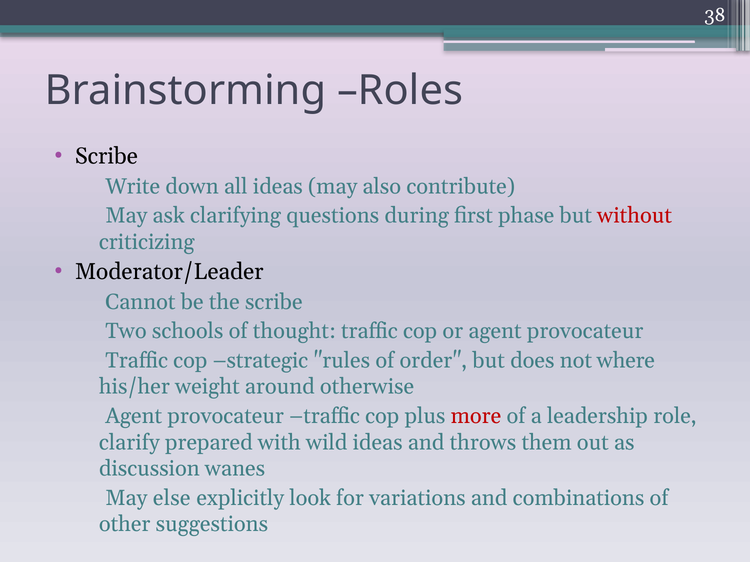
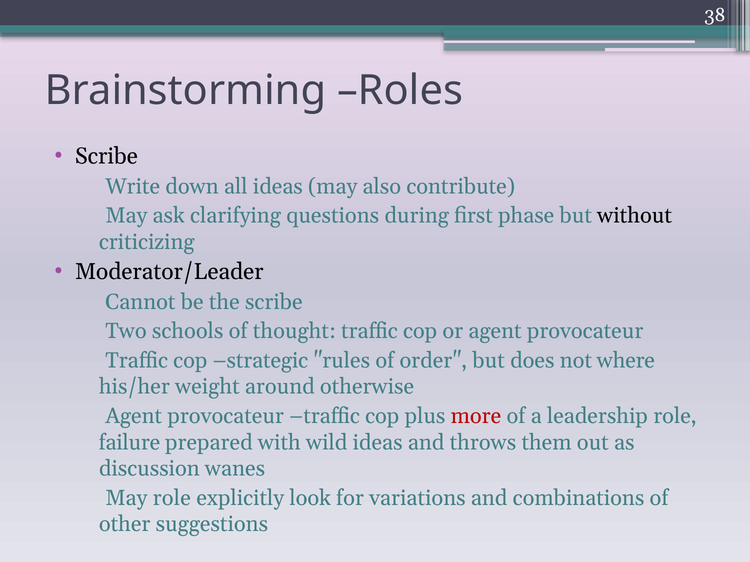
without colour: red -> black
clarify: clarify -> failure
May else: else -> role
